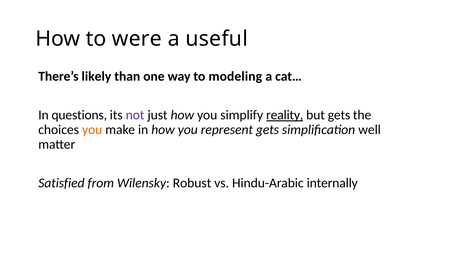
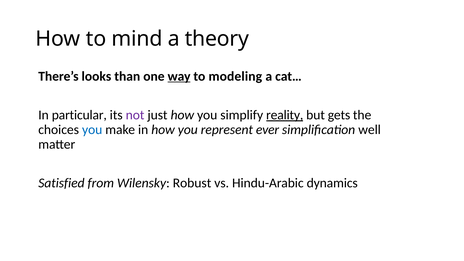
were: were -> mind
useful: useful -> theory
likely: likely -> looks
way underline: none -> present
questions: questions -> particular
you at (92, 130) colour: orange -> blue
represent gets: gets -> ever
internally: internally -> dynamics
